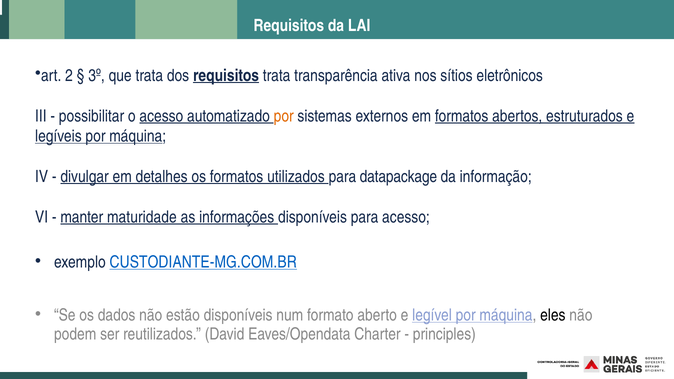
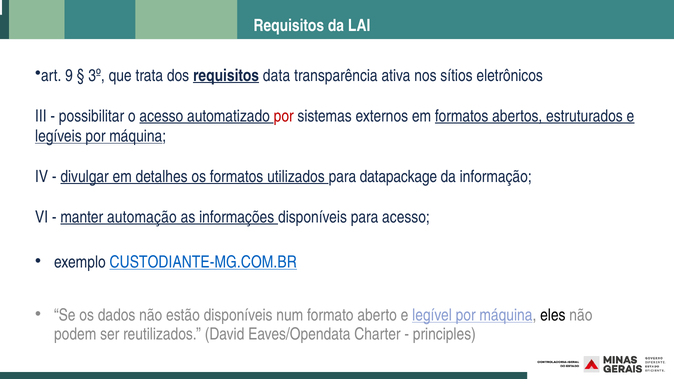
2: 2 -> 9
requisitos trata: trata -> data
por at (284, 116) colour: orange -> red
maturidade: maturidade -> automação
